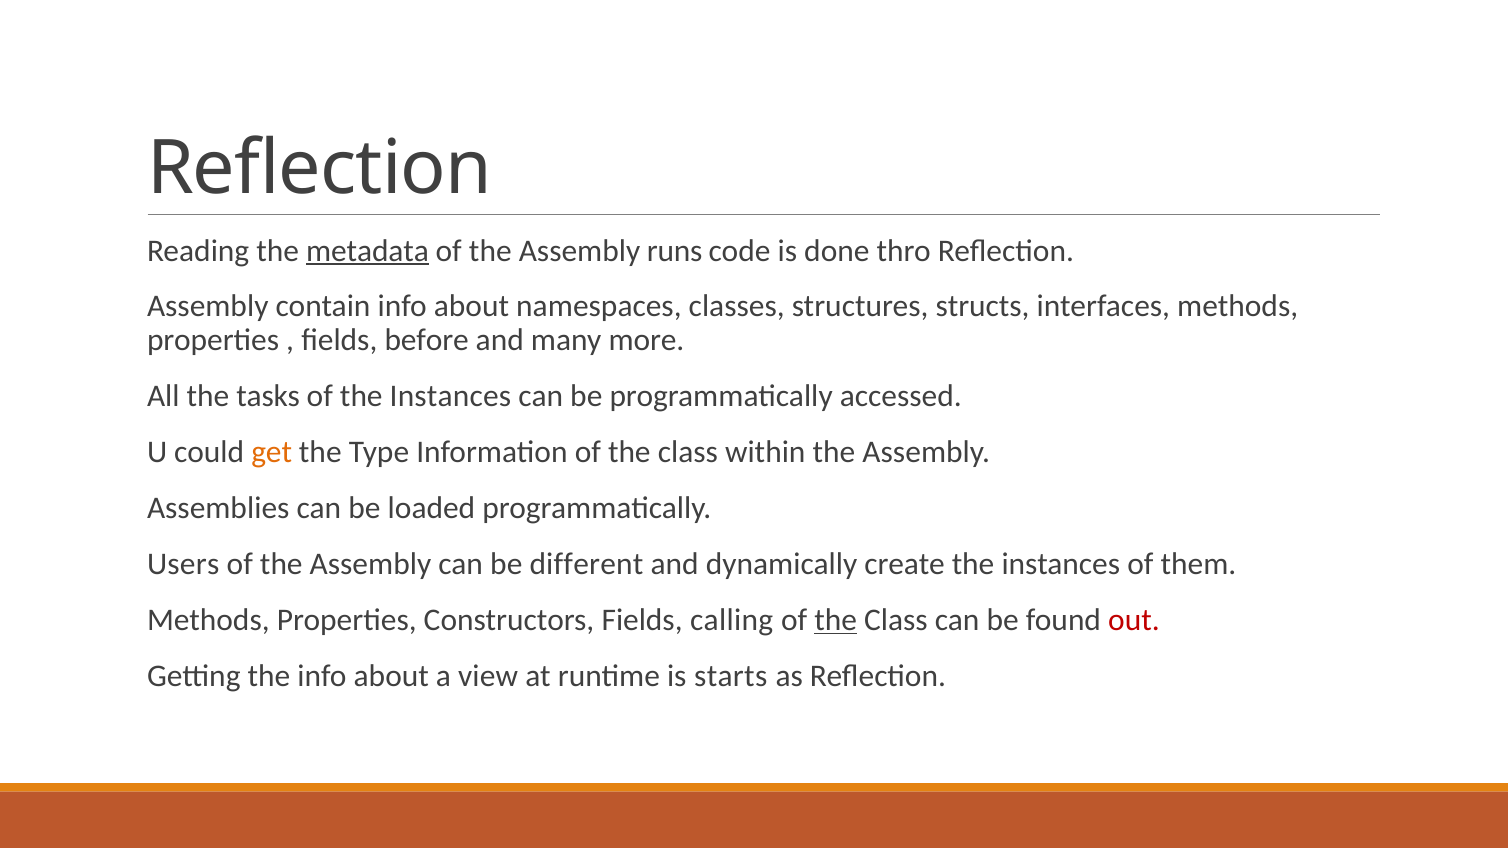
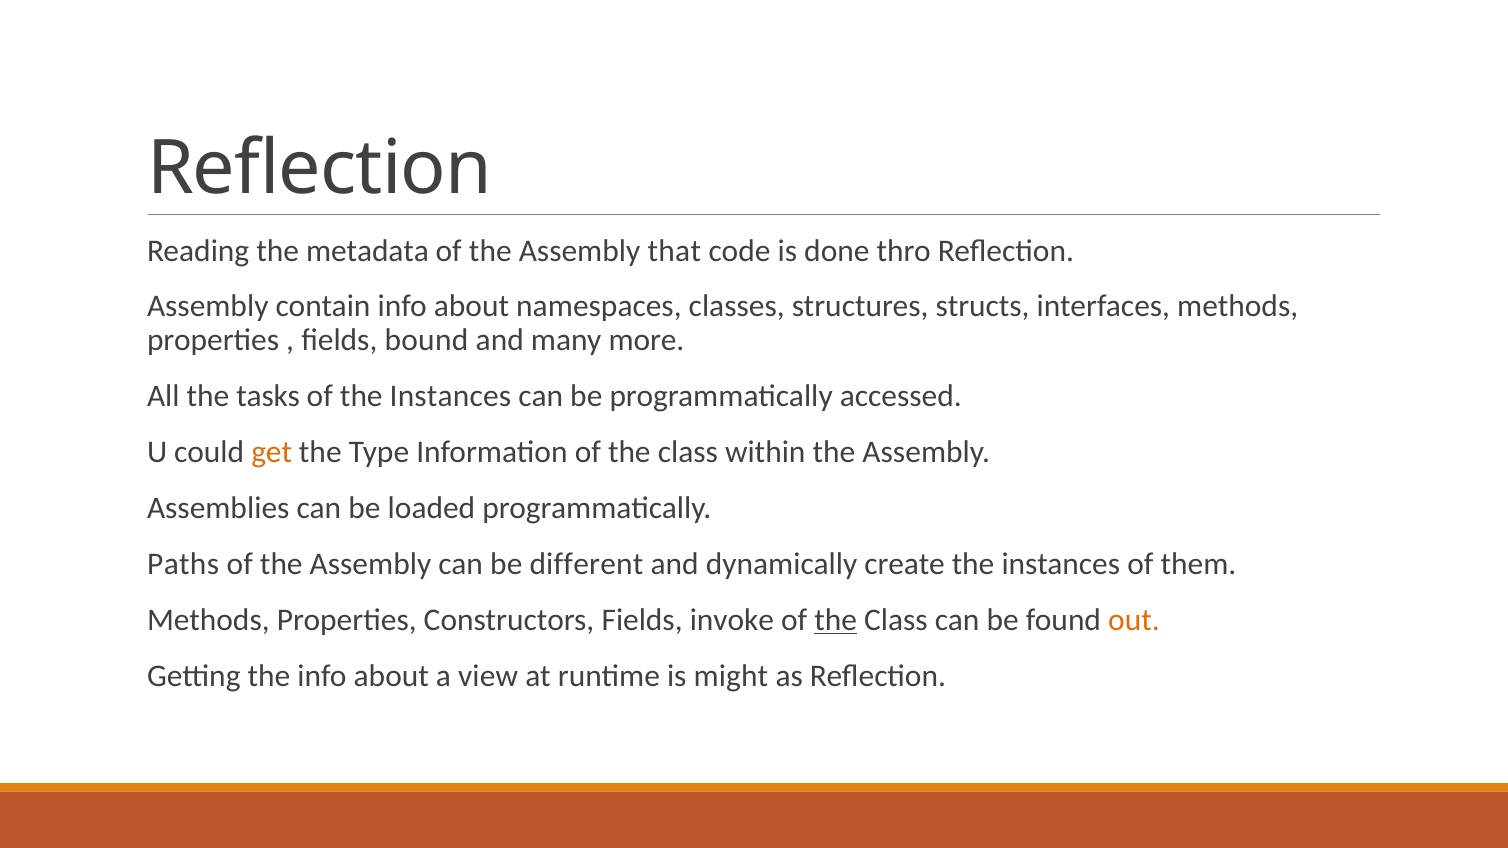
metadata underline: present -> none
runs: runs -> that
before: before -> bound
Users: Users -> Paths
calling: calling -> invoke
out colour: red -> orange
starts: starts -> might
